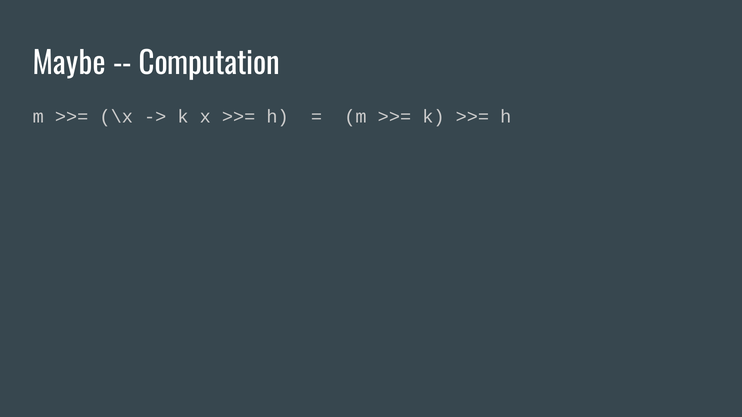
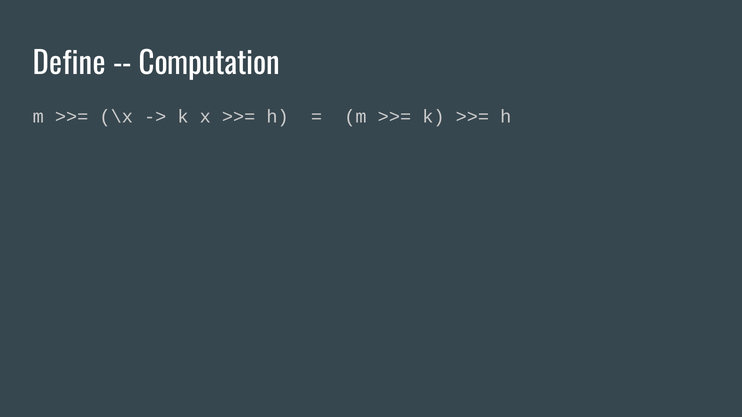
Maybe: Maybe -> Define
